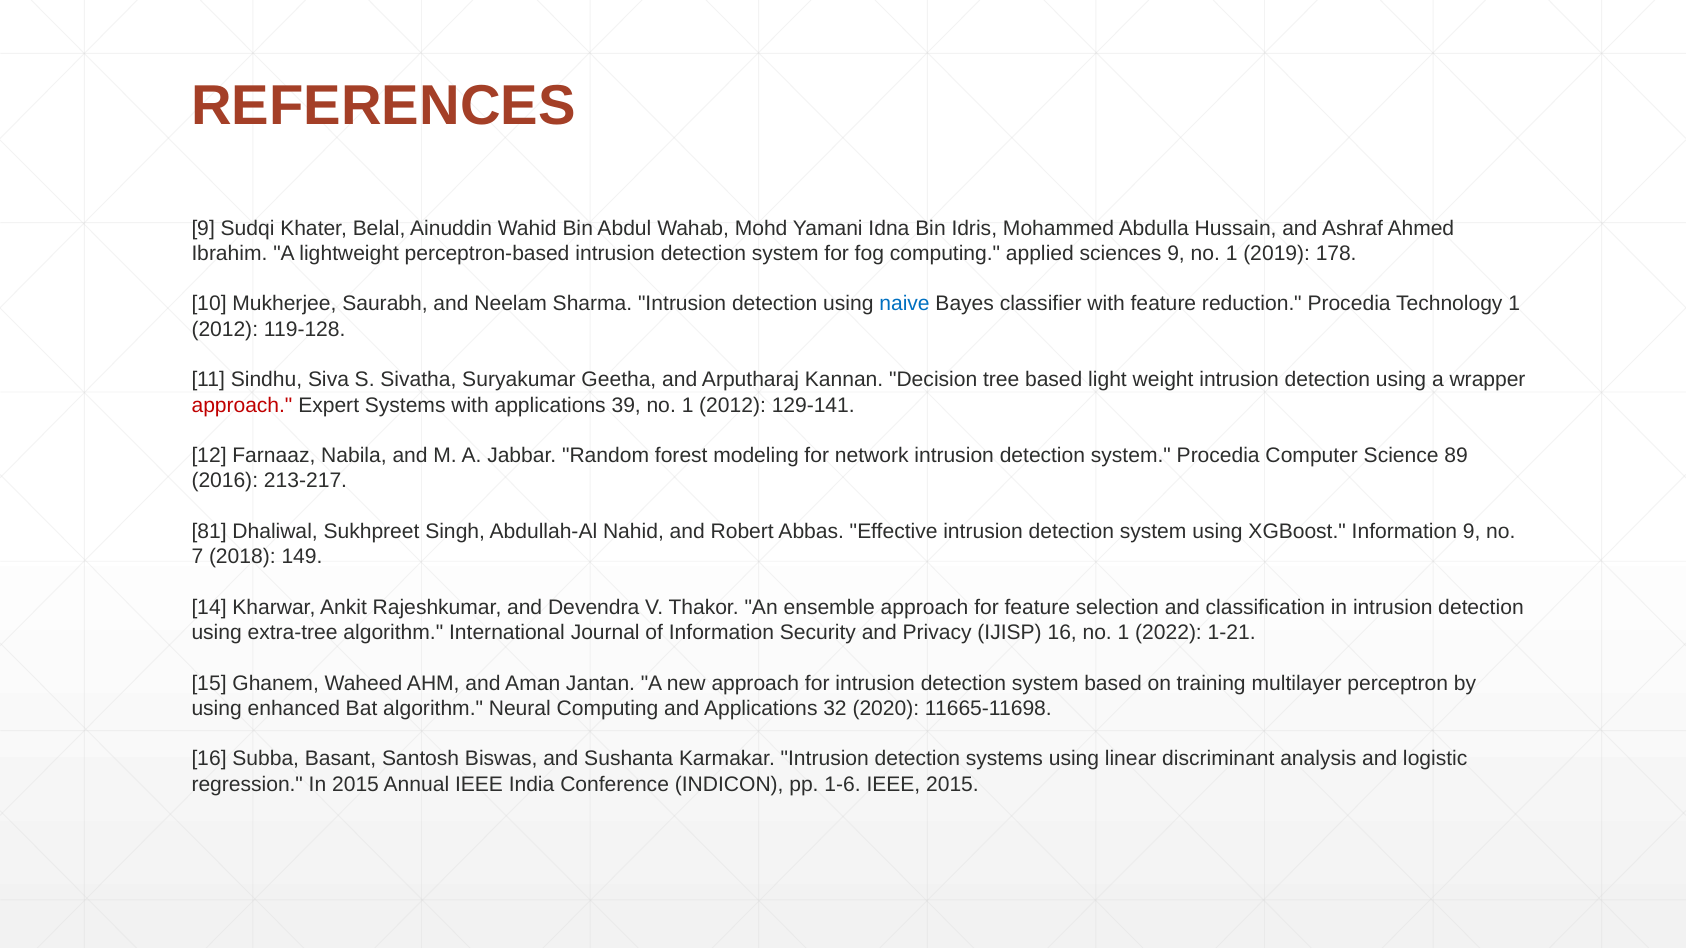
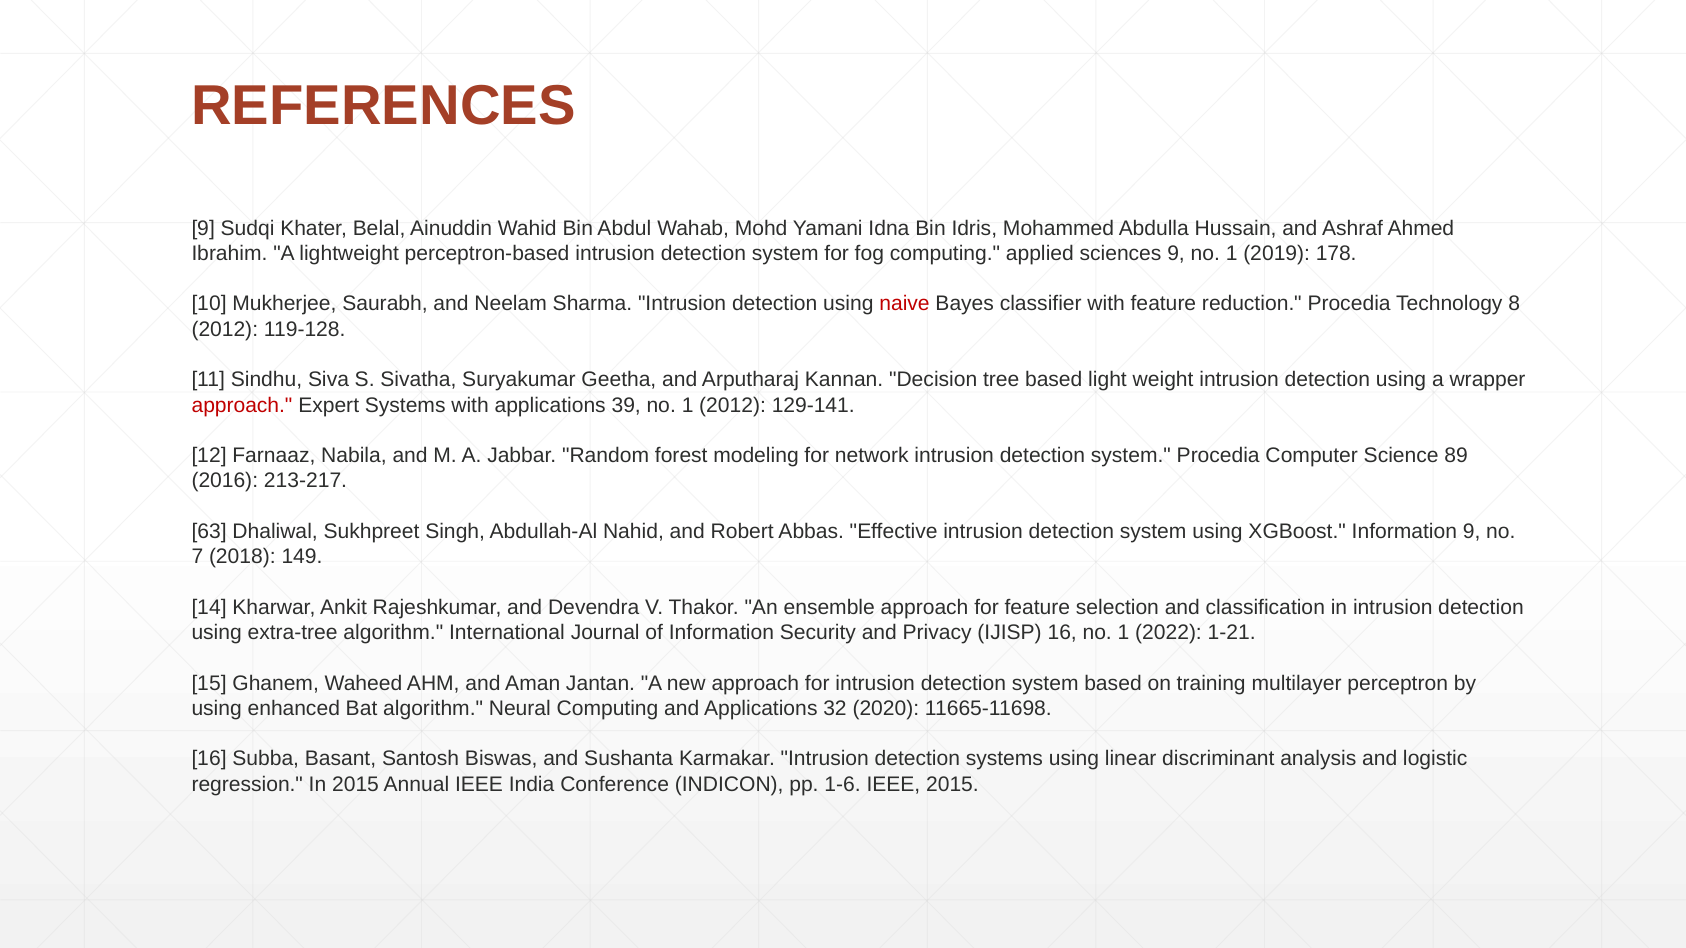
naive colour: blue -> red
Technology 1: 1 -> 8
81: 81 -> 63
